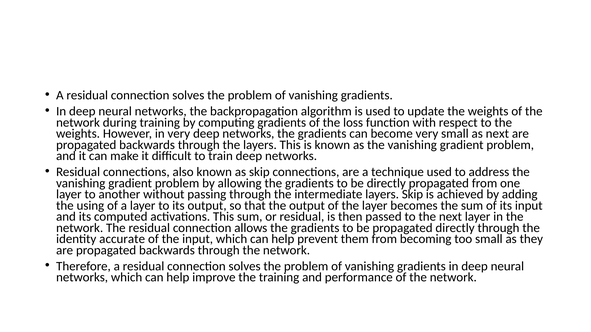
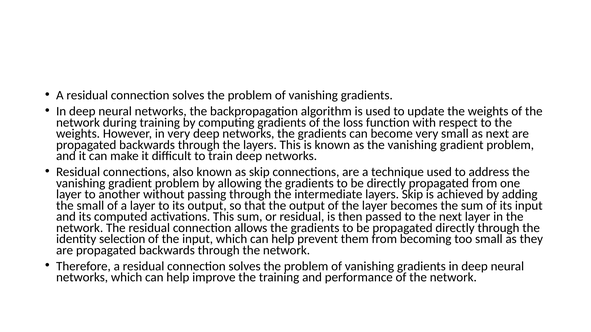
the using: using -> small
accurate: accurate -> selection
